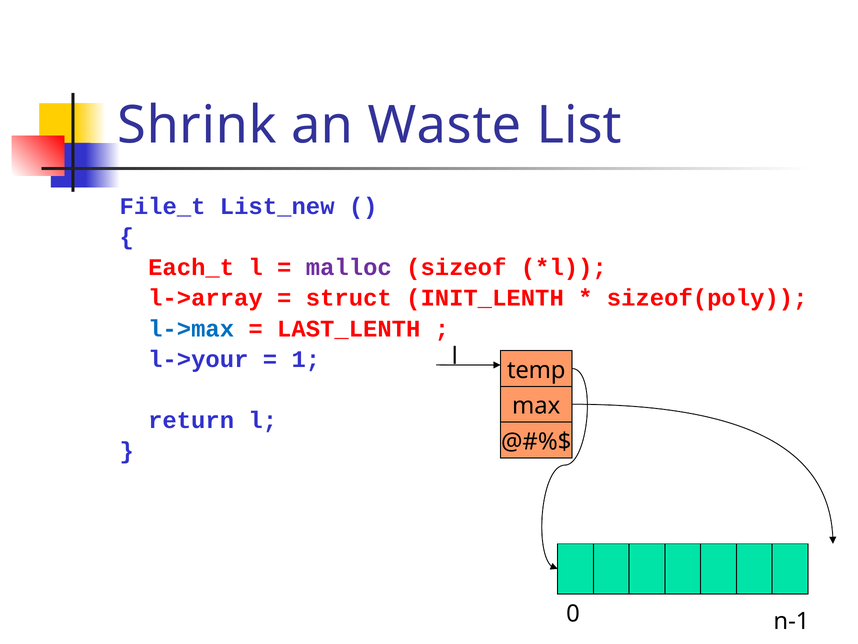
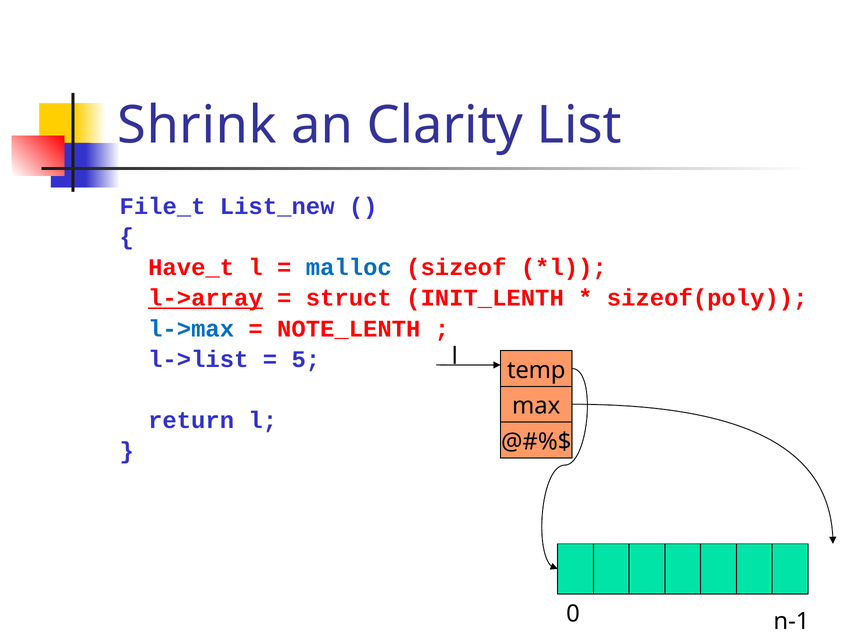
Waste: Waste -> Clarity
Each_t: Each_t -> Have_t
malloc colour: purple -> blue
l->array underline: none -> present
LAST_LENTH: LAST_LENTH -> NOTE_LENTH
l->your: l->your -> l->list
1: 1 -> 5
